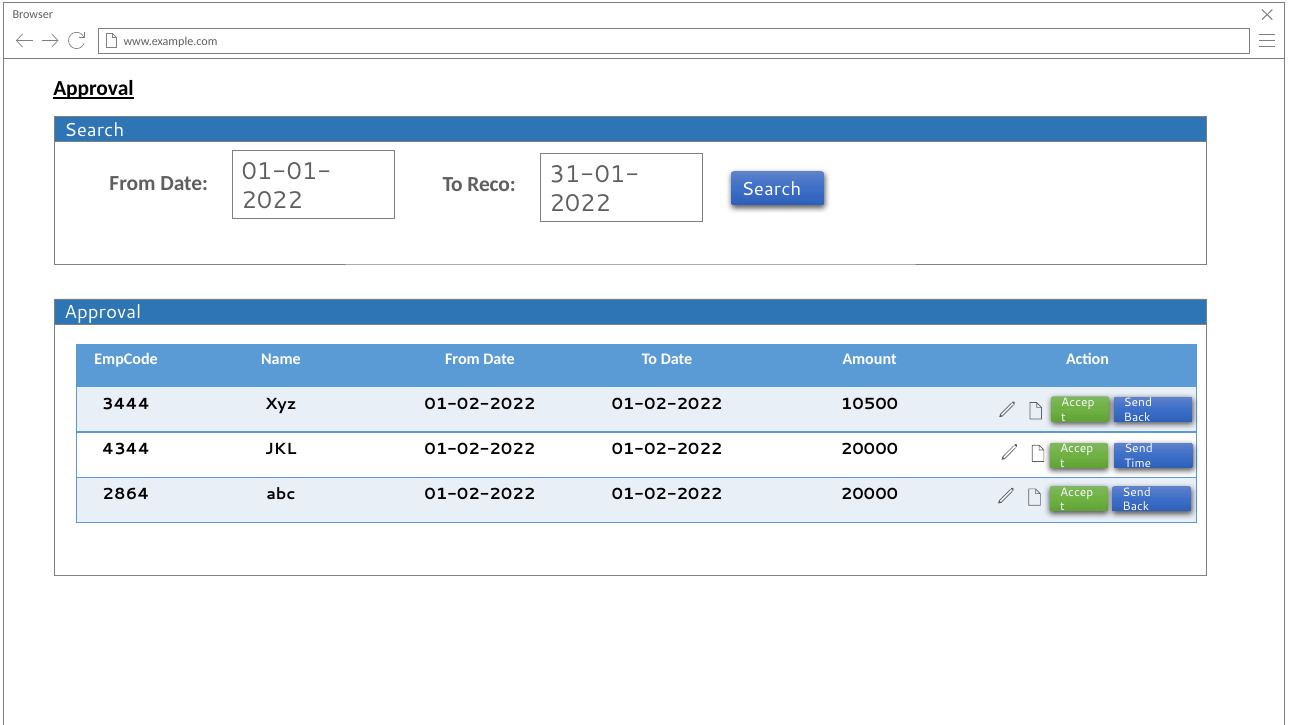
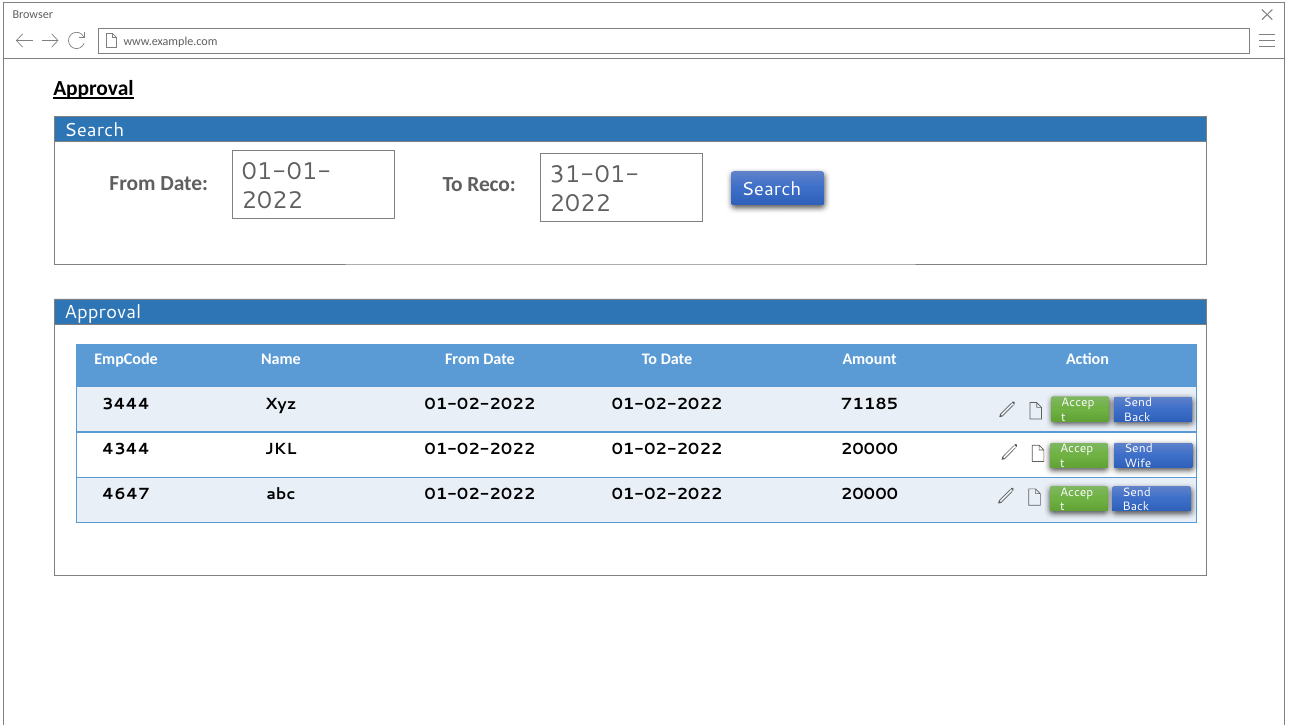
10500: 10500 -> 71185
Time: Time -> Wife
2864: 2864 -> 4647
